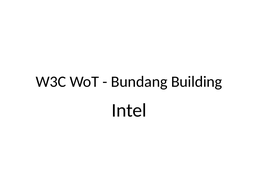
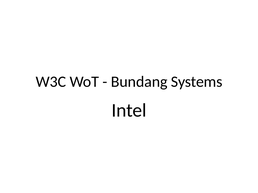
Building: Building -> Systems
